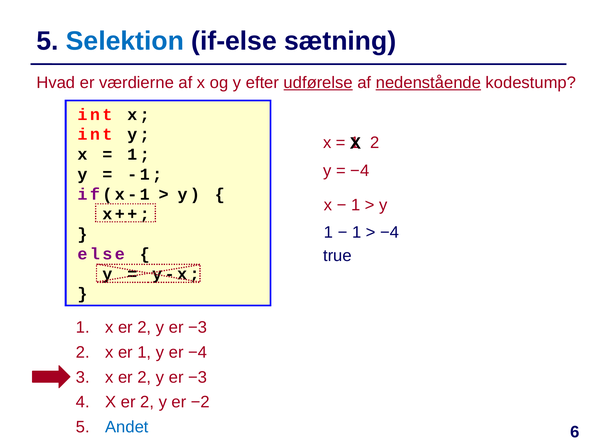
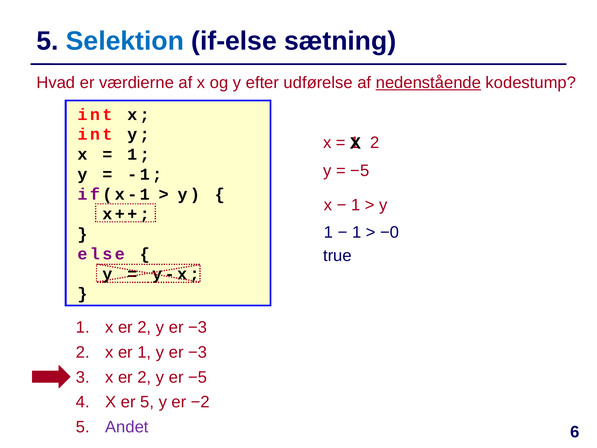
udførelse underline: present -> none
−4 at (360, 171): −4 -> −5
−4 at (390, 232): −4 -> −0
1 y er −4: −4 -> −3
−3 at (198, 377): −3 -> −5
2 at (147, 402): 2 -> 5
Andet colour: blue -> purple
